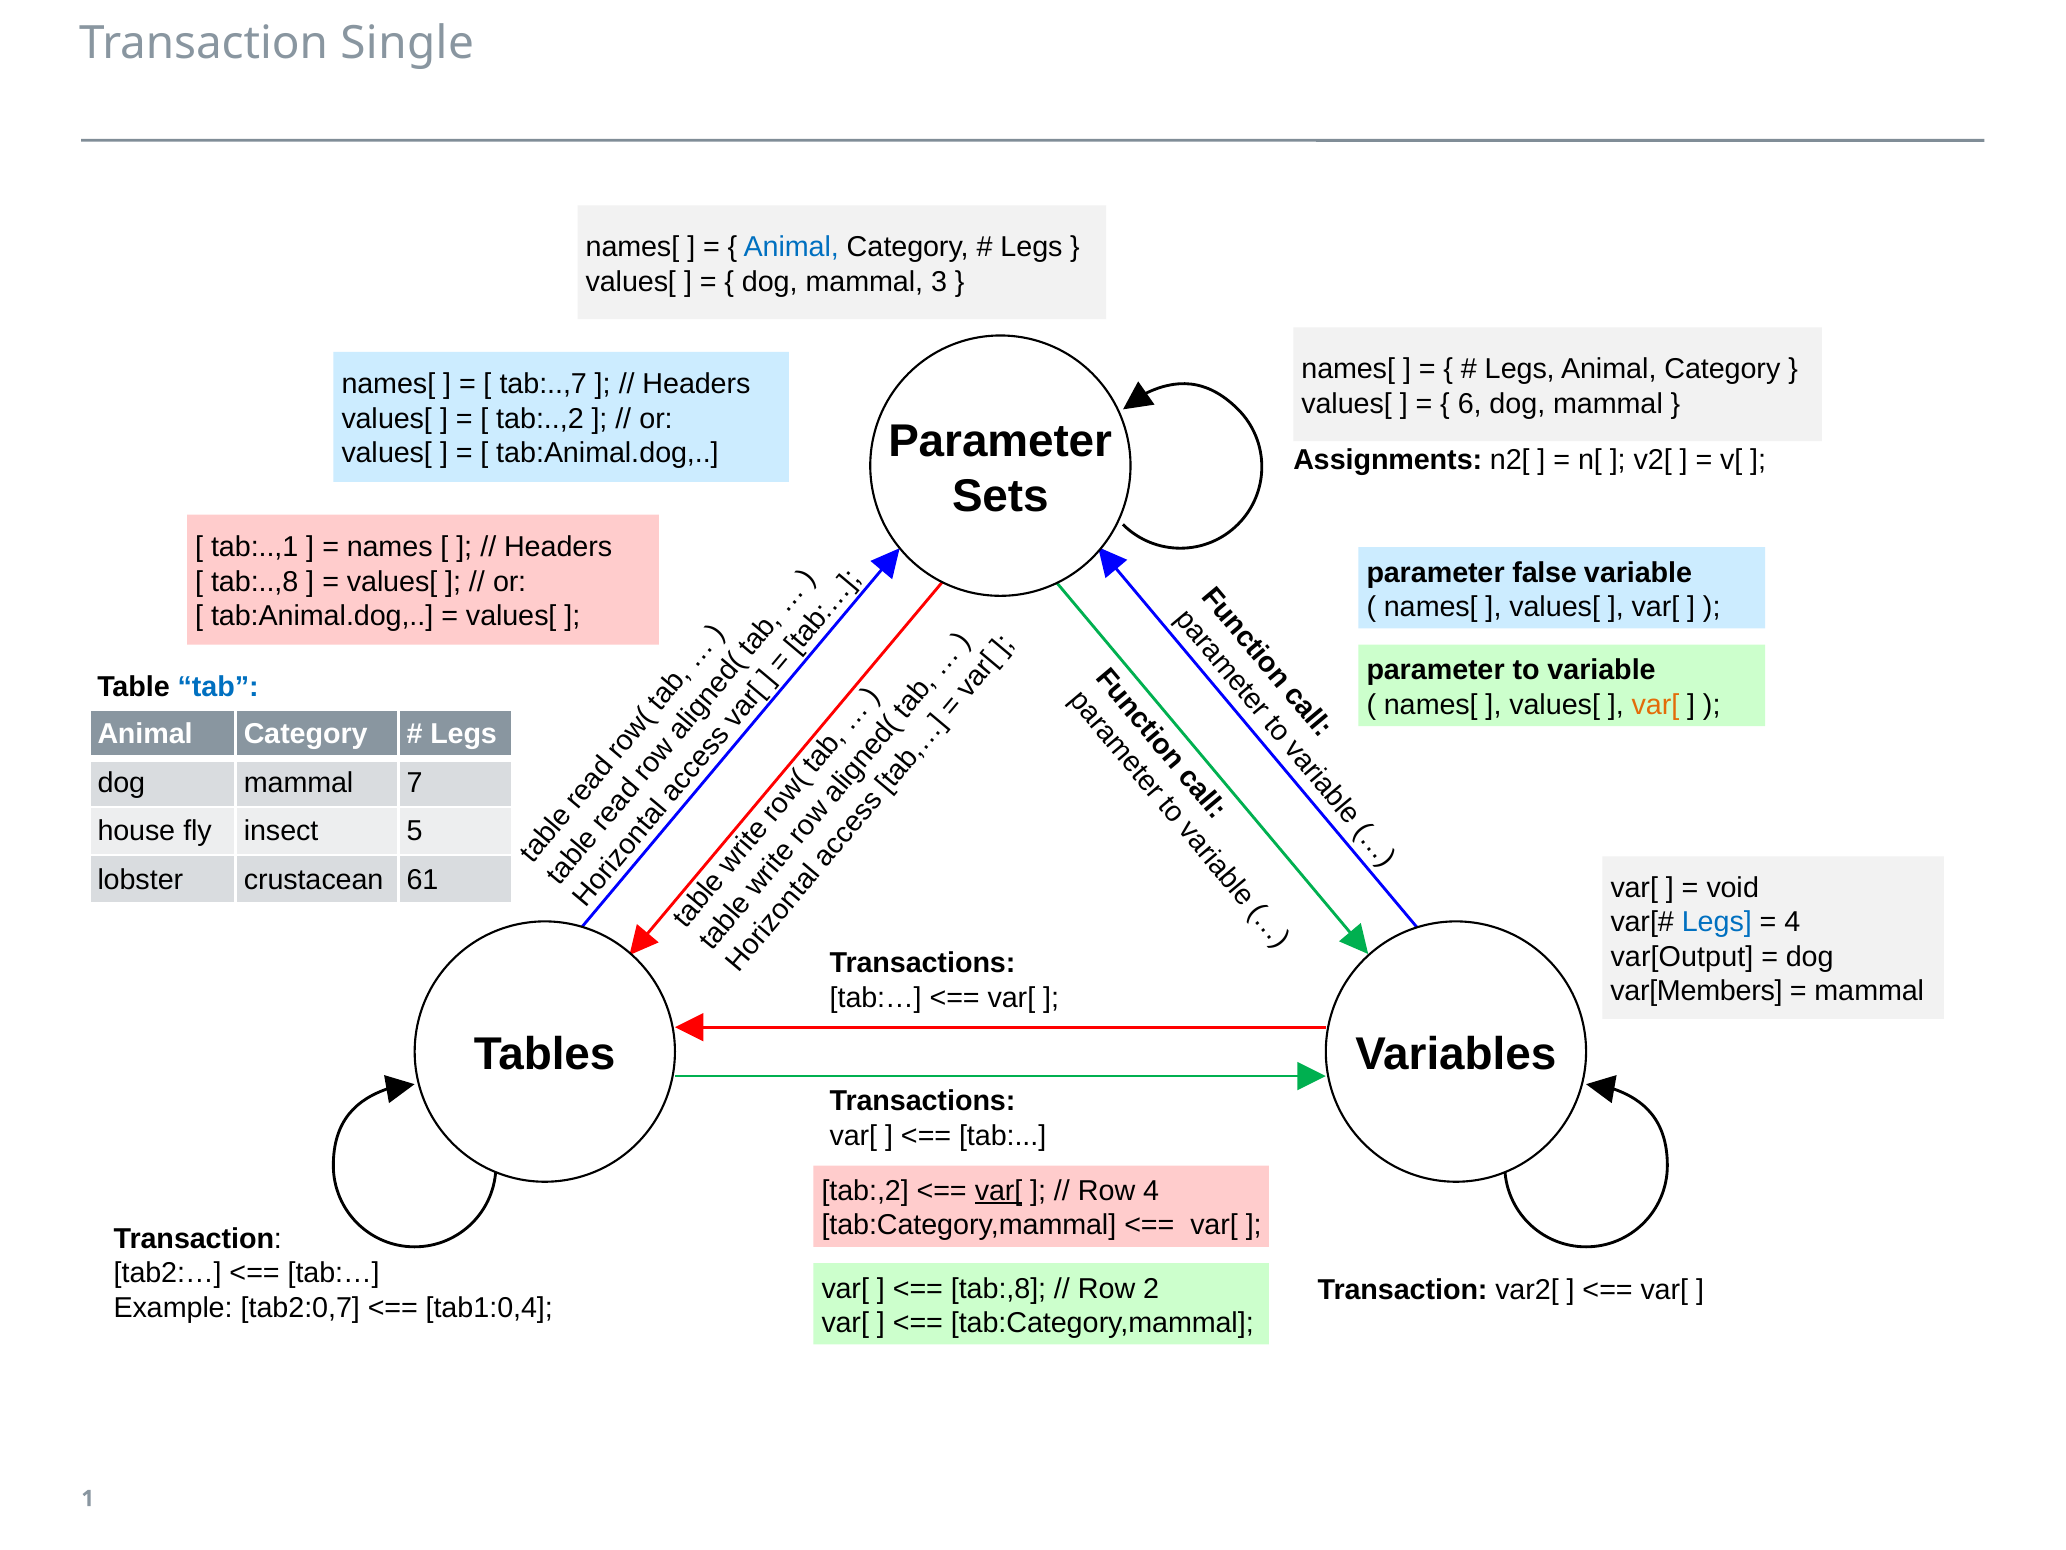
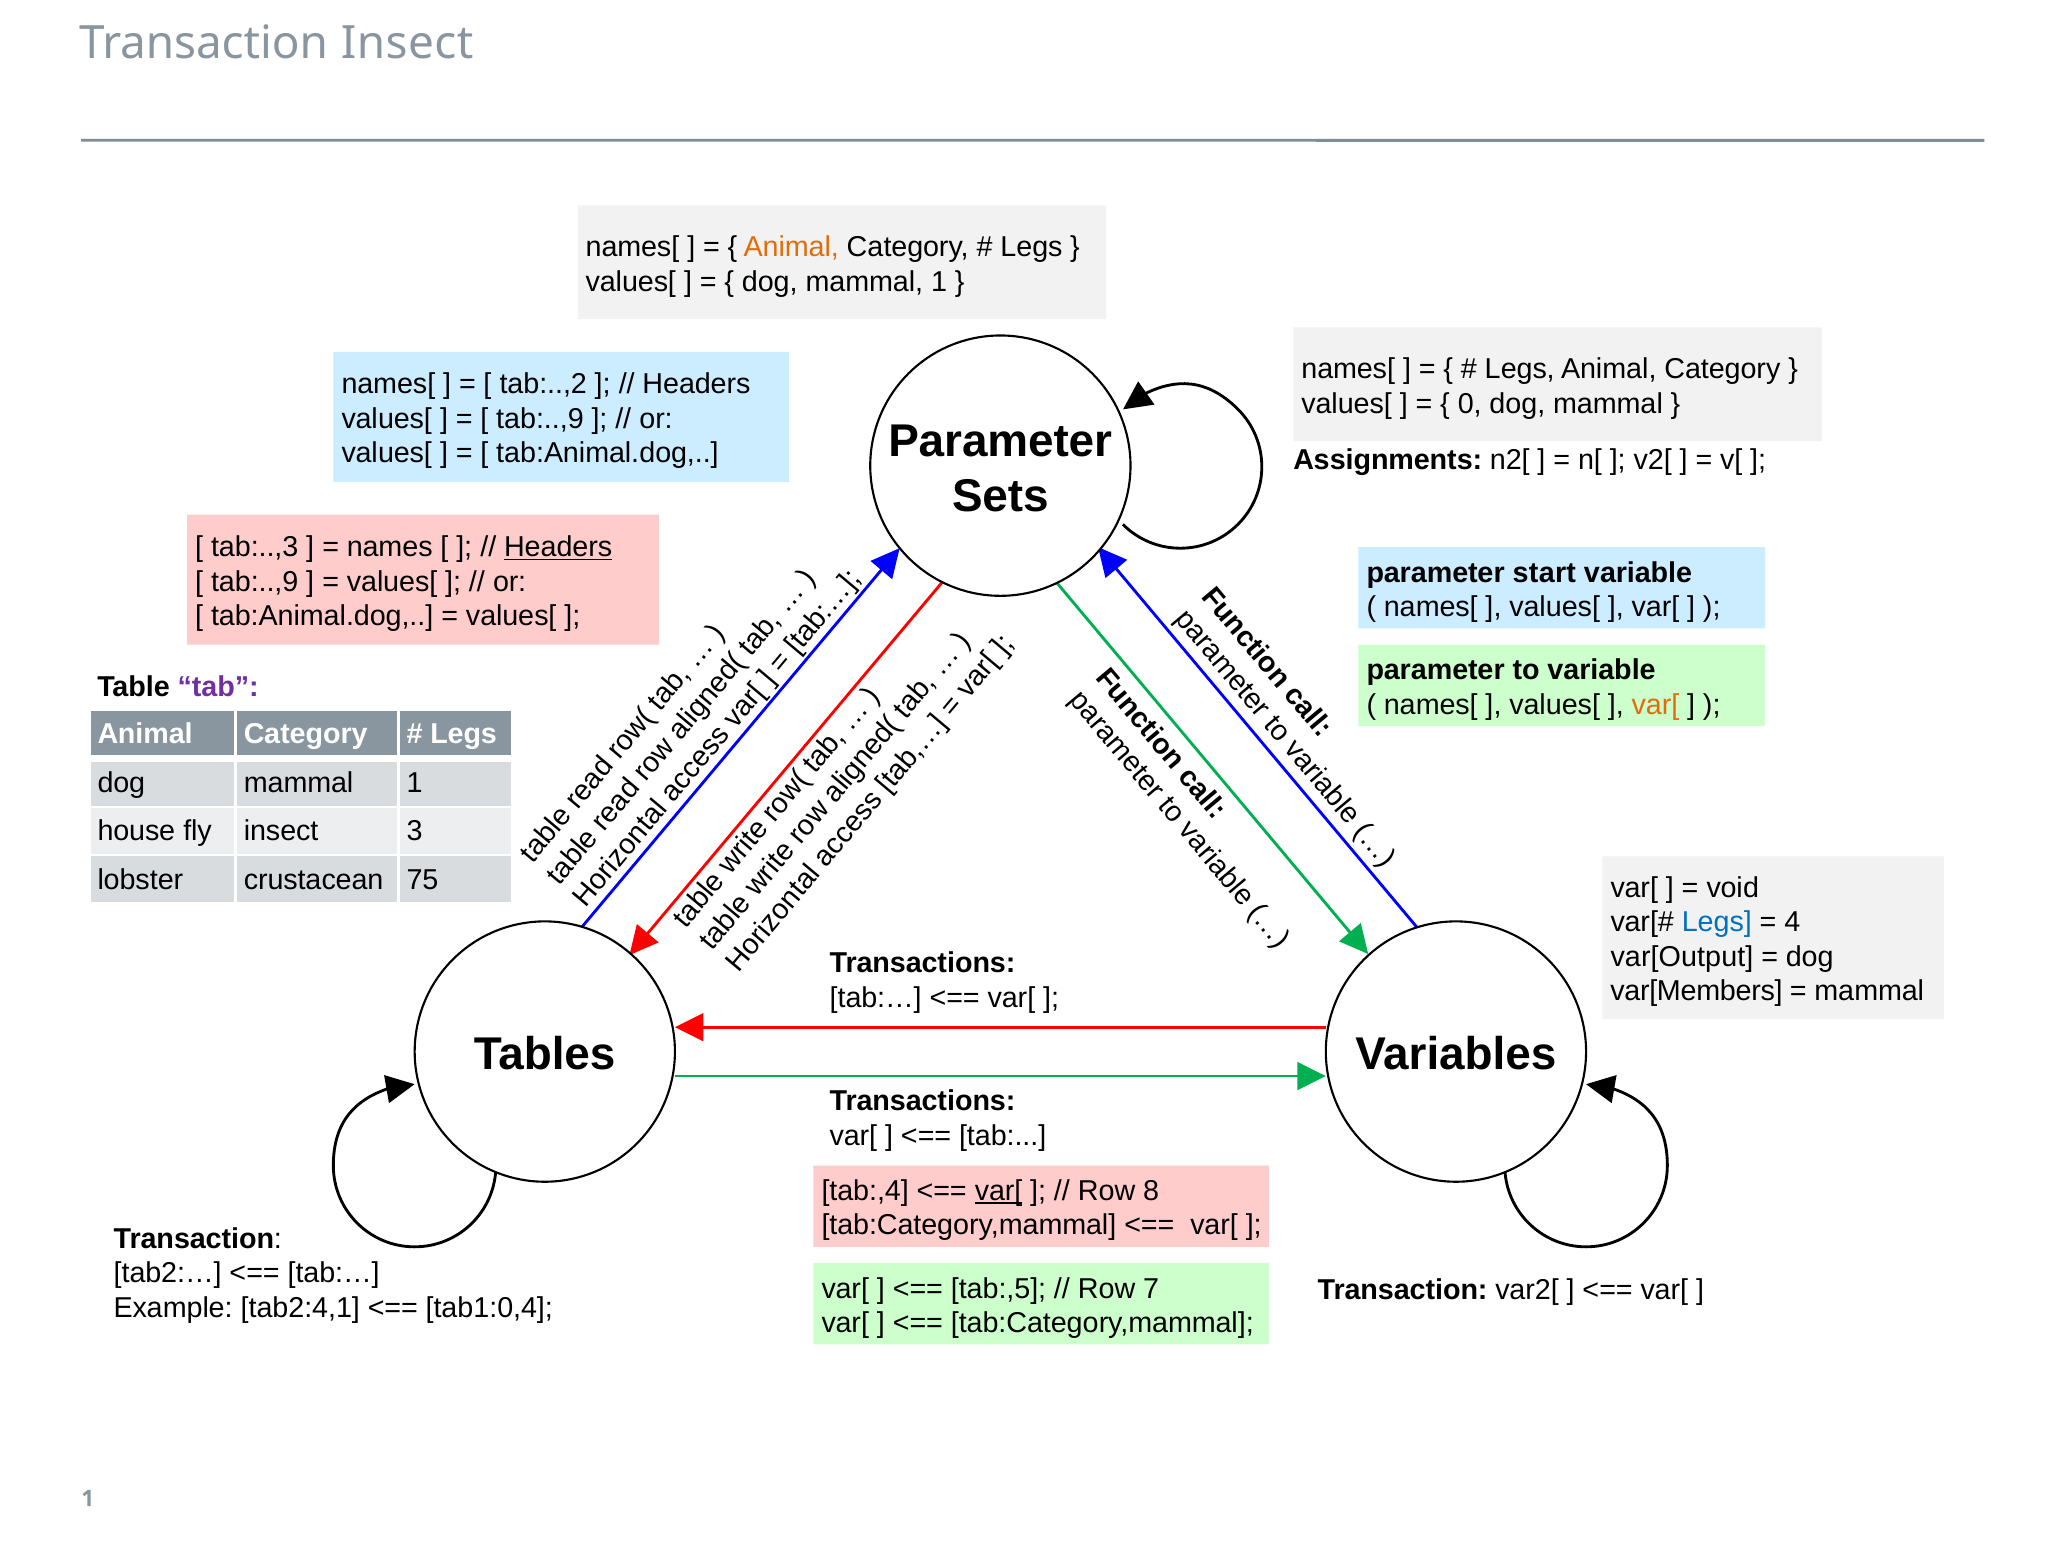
Transaction Single: Single -> Insect
Animal at (791, 247) colour: blue -> orange
3 at (939, 281): 3 -> 1
tab:..,7: tab:..,7 -> tab:..,2
6: 6 -> 0
tab:..,2 at (540, 419): tab:..,2 -> tab:..,9
tab:..,1: tab:..,1 -> tab:..,3
Headers at (558, 547) underline: none -> present
false: false -> start
tab:..,8 at (255, 581): tab:..,8 -> tab:..,9
tab at (218, 687) colour: blue -> purple
7 at (415, 783): 7 -> 1
5: 5 -> 3
61: 61 -> 75
tab:,2: tab:,2 -> tab:,4
Row 4: 4 -> 8
tab:,8: tab:,8 -> tab:,5
2: 2 -> 7
tab2:0,7: tab2:0,7 -> tab2:4,1
